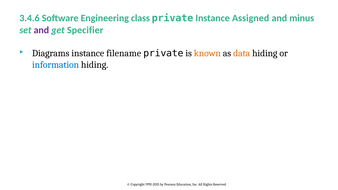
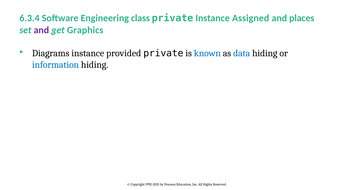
3.4.6: 3.4.6 -> 6.3.4
minus: minus -> places
Specifier: Specifier -> Graphics
filename: filename -> provided
known colour: orange -> blue
data colour: orange -> blue
